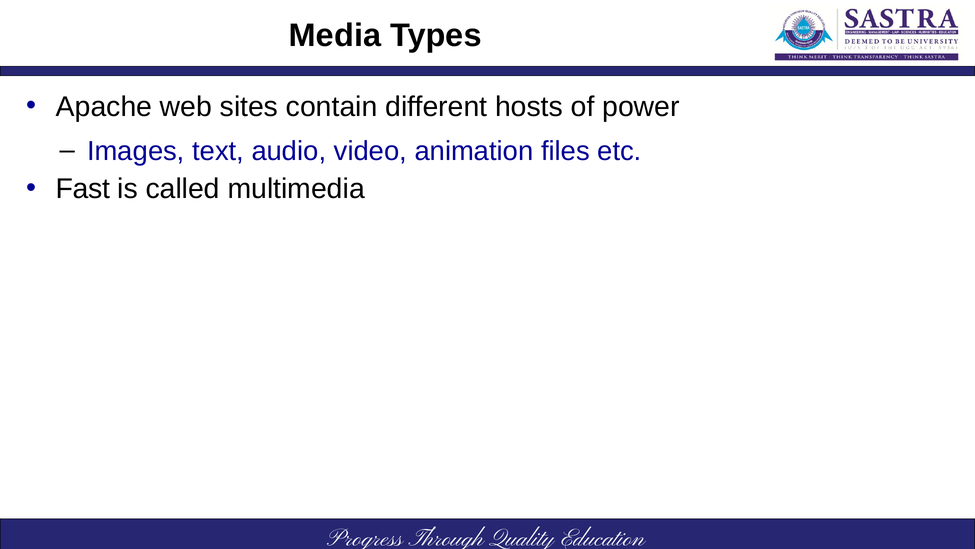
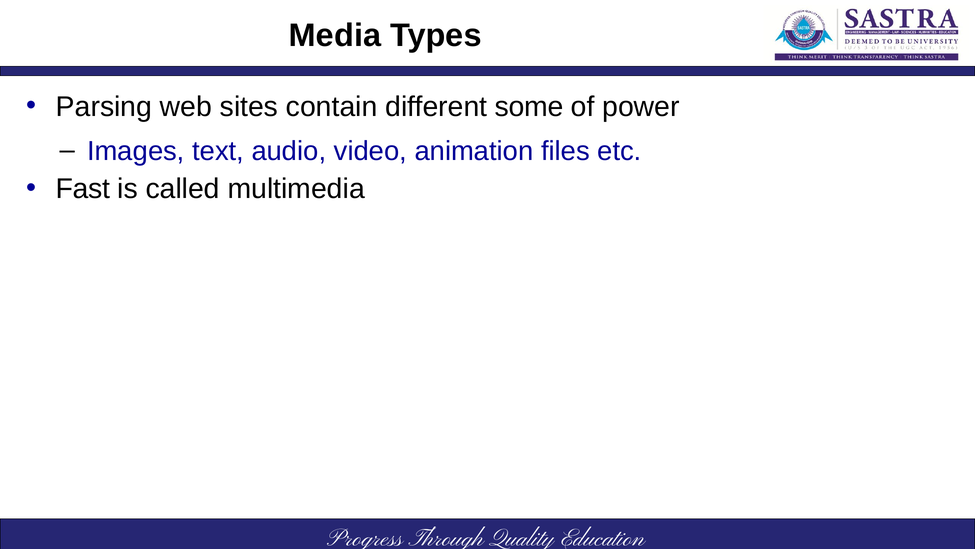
Apache: Apache -> Parsing
hosts: hosts -> some
